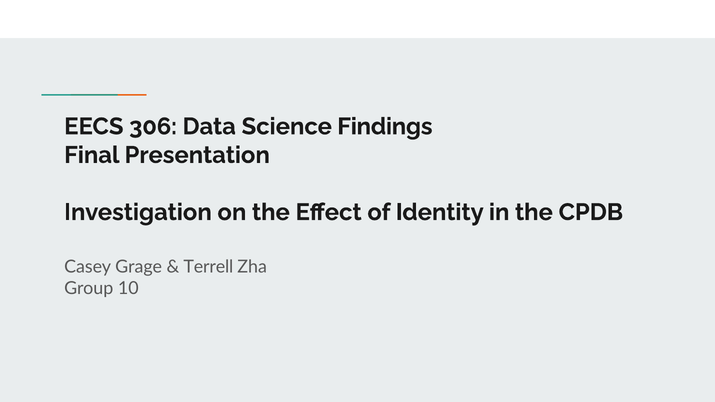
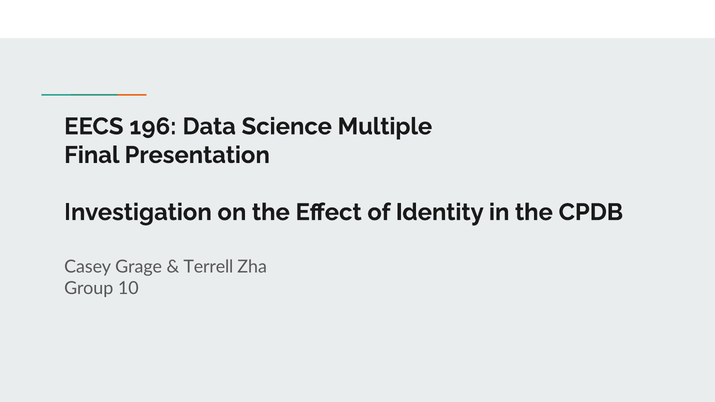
306: 306 -> 196
Findings: Findings -> Multiple
